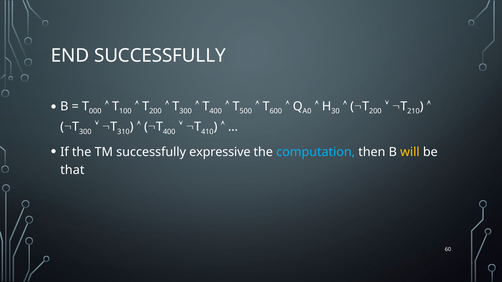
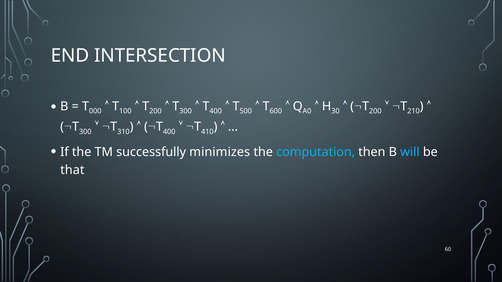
END SUCCESSFULLY: SUCCESSFULLY -> INTERSECTION
expressive: expressive -> minimizes
will colour: yellow -> light blue
